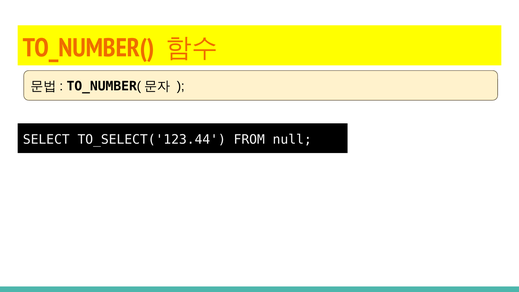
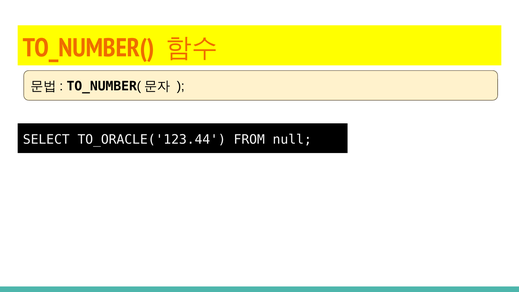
TO_SELECT('123.44: TO_SELECT('123.44 -> TO_ORACLE('123.44
